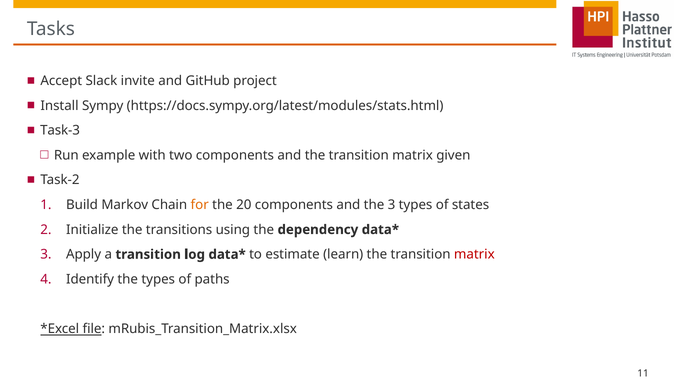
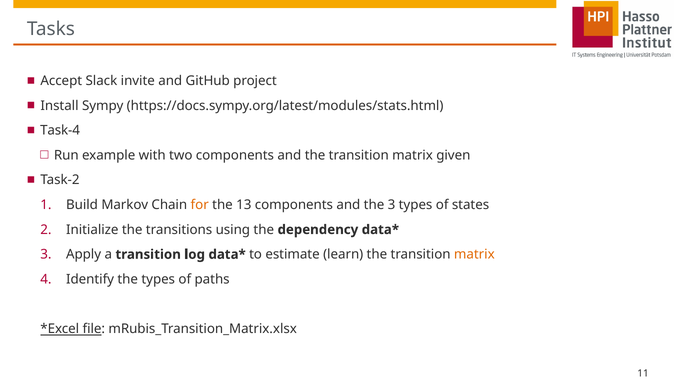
Task-3: Task-3 -> Task-4
20: 20 -> 13
matrix at (474, 254) colour: red -> orange
